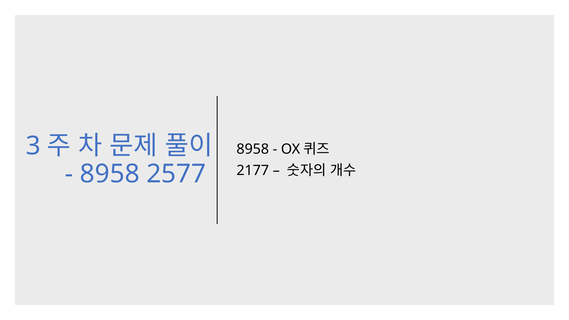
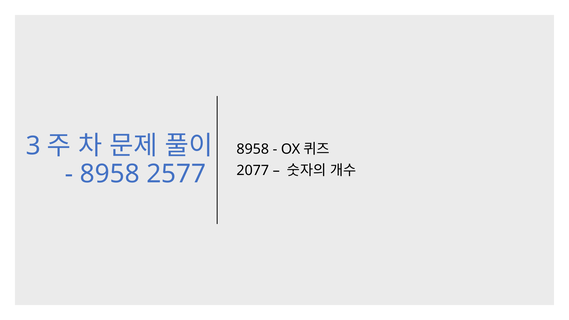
2177: 2177 -> 2077
